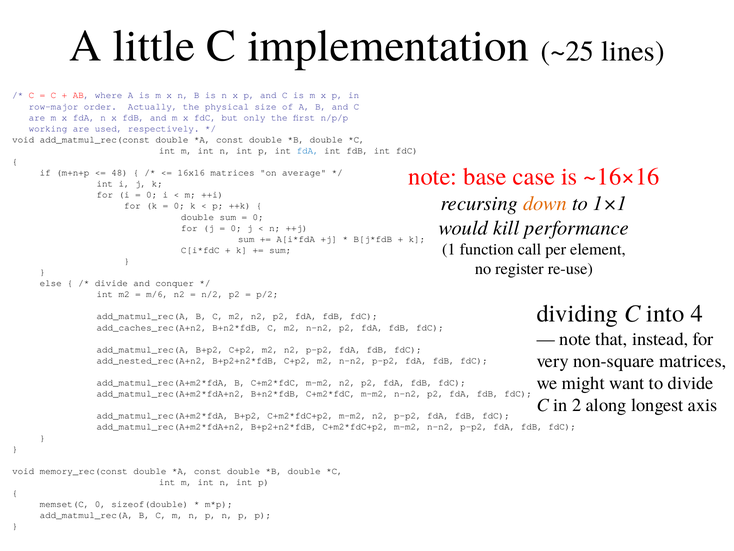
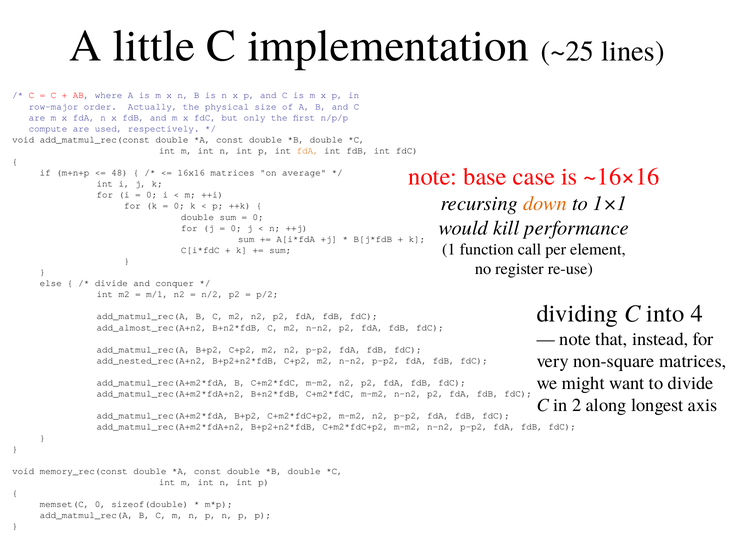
working: working -> compute
fdA at (308, 151) colour: blue -> orange
m/6: m/6 -> m/1
add_caches_rec(A+n2: add_caches_rec(A+n2 -> add_almost_rec(A+n2
